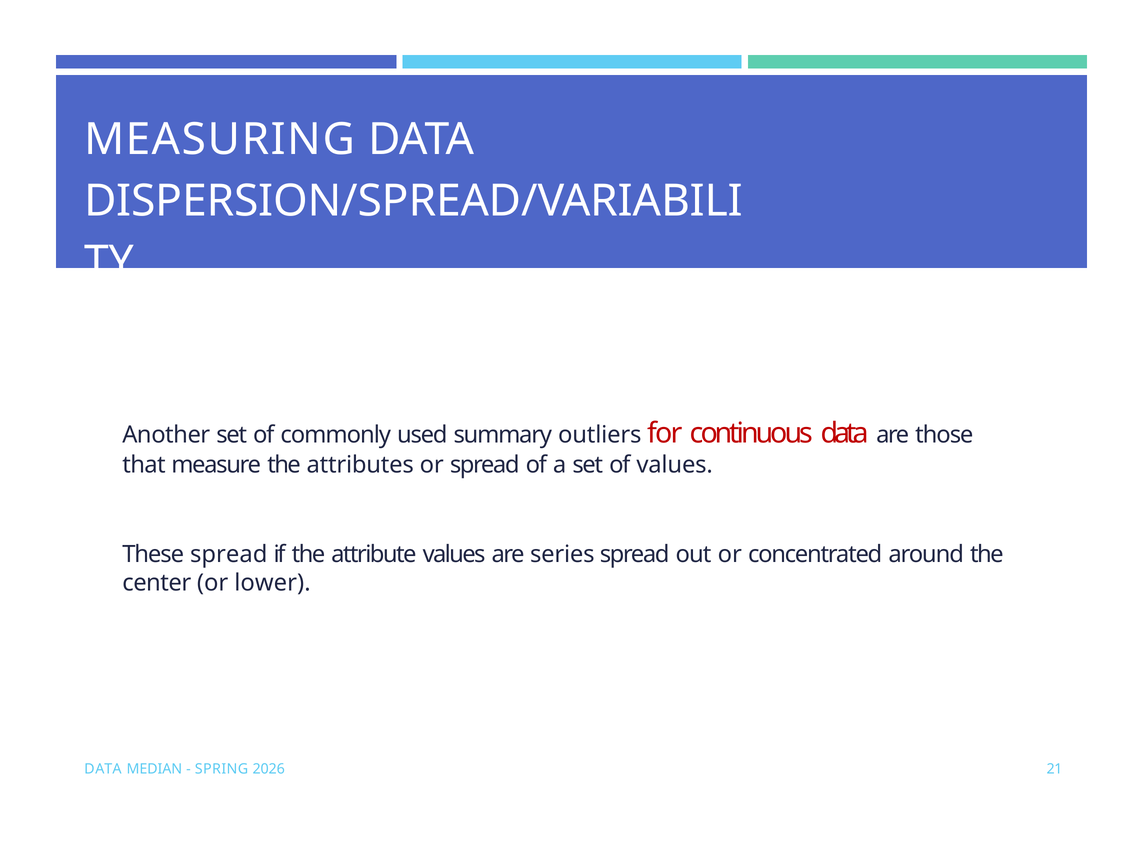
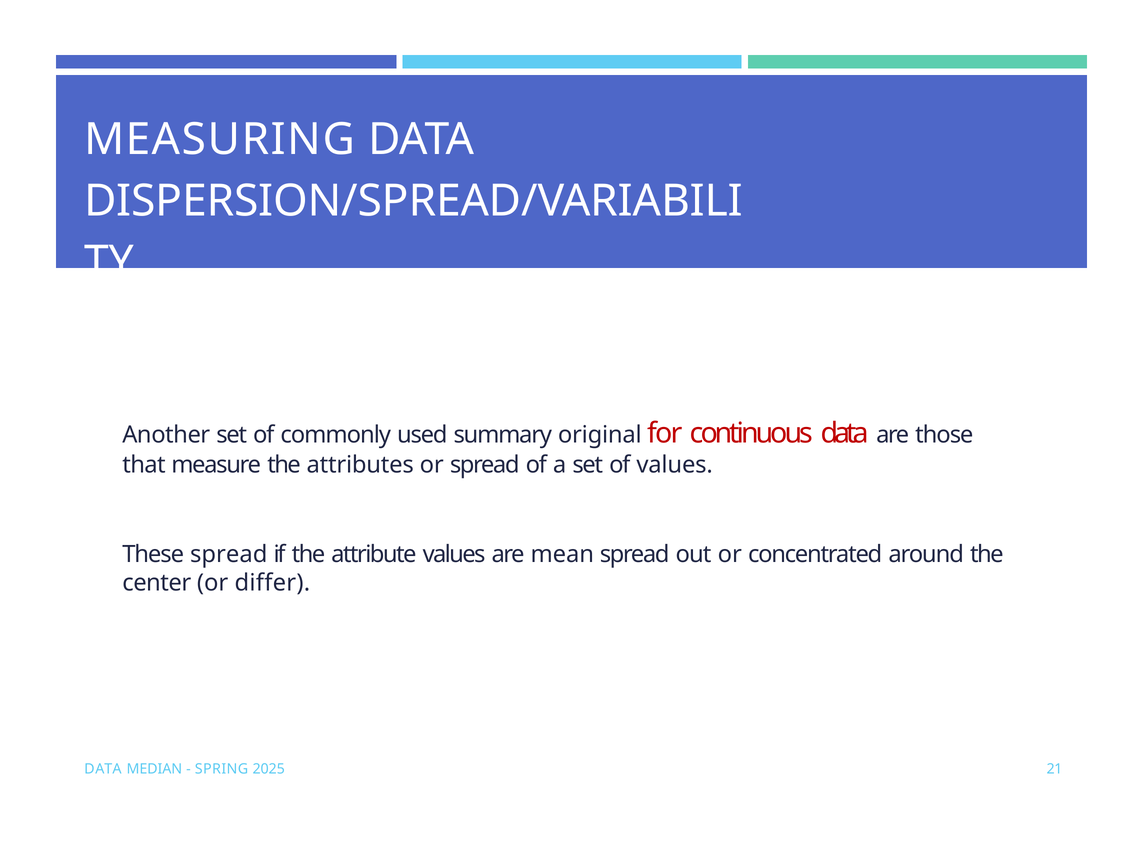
outliers: outliers -> original
series: series -> mean
lower: lower -> differ
2026: 2026 -> 2025
